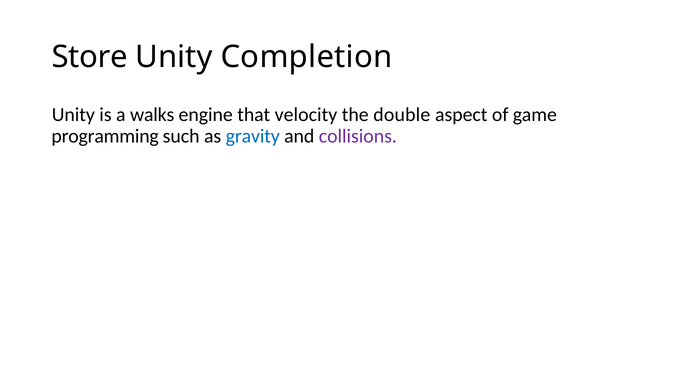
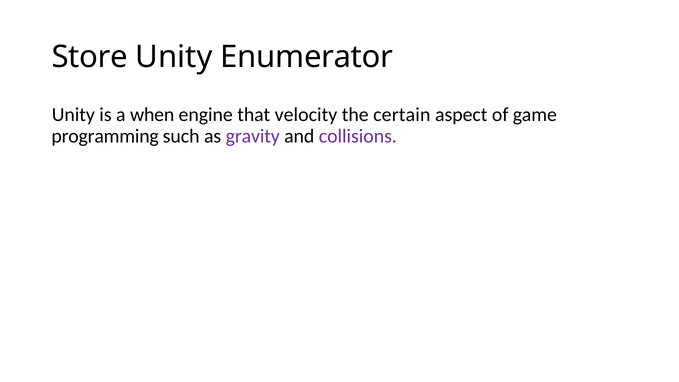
Completion: Completion -> Enumerator
walks: walks -> when
double: double -> certain
gravity colour: blue -> purple
